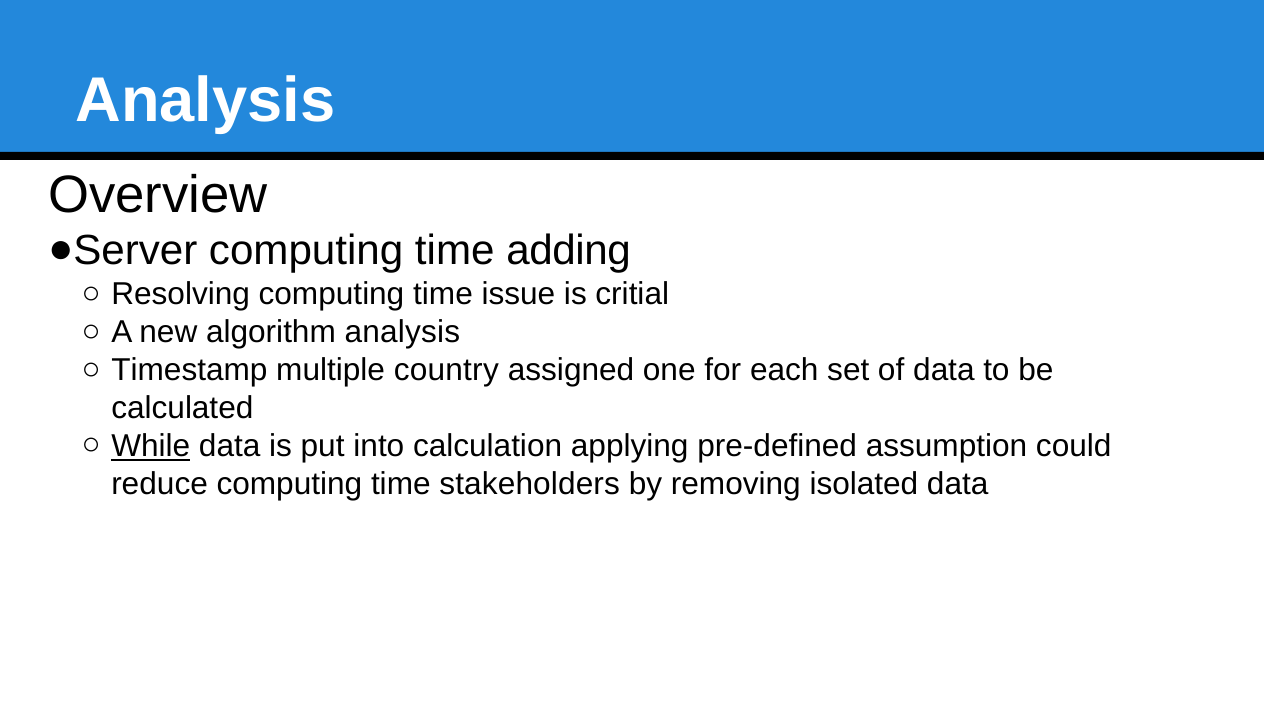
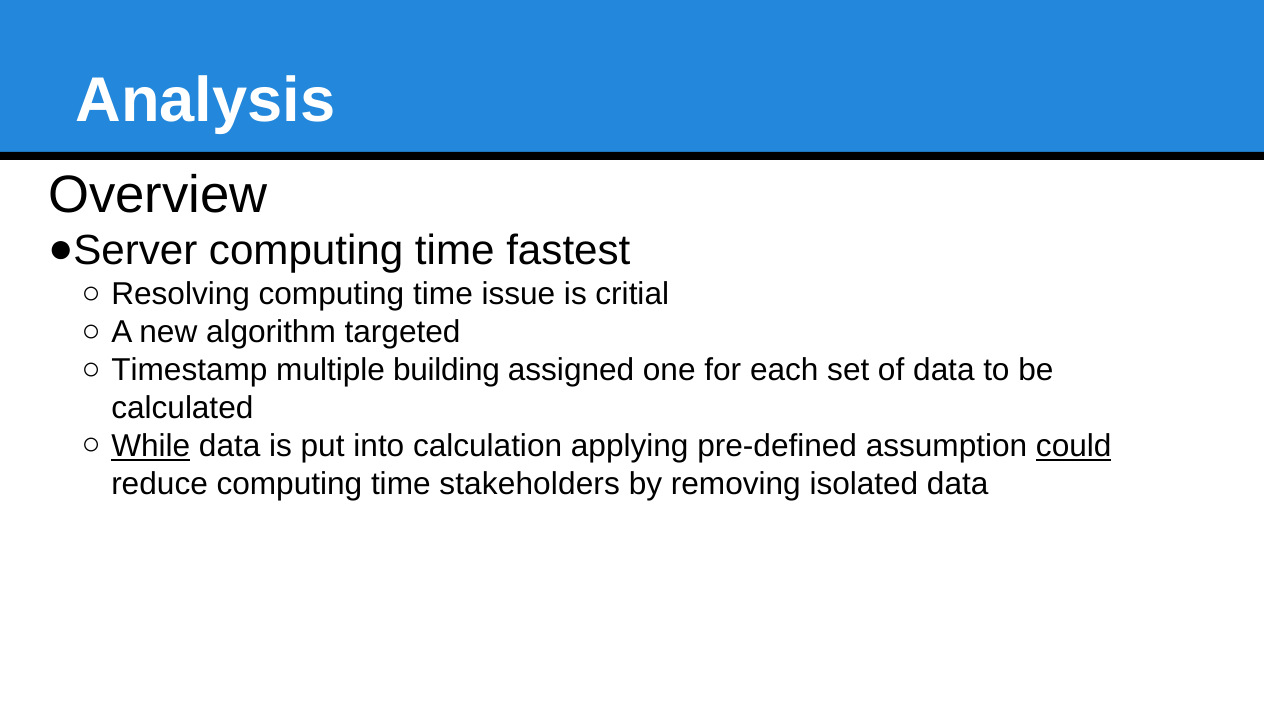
adding: adding -> fastest
algorithm analysis: analysis -> targeted
country: country -> building
could underline: none -> present
